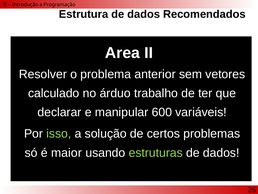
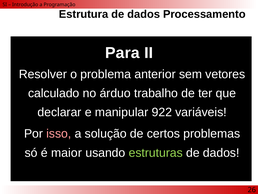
Recomendados: Recomendados -> Processamento
Area: Area -> Para
600: 600 -> 922
isso colour: light green -> pink
